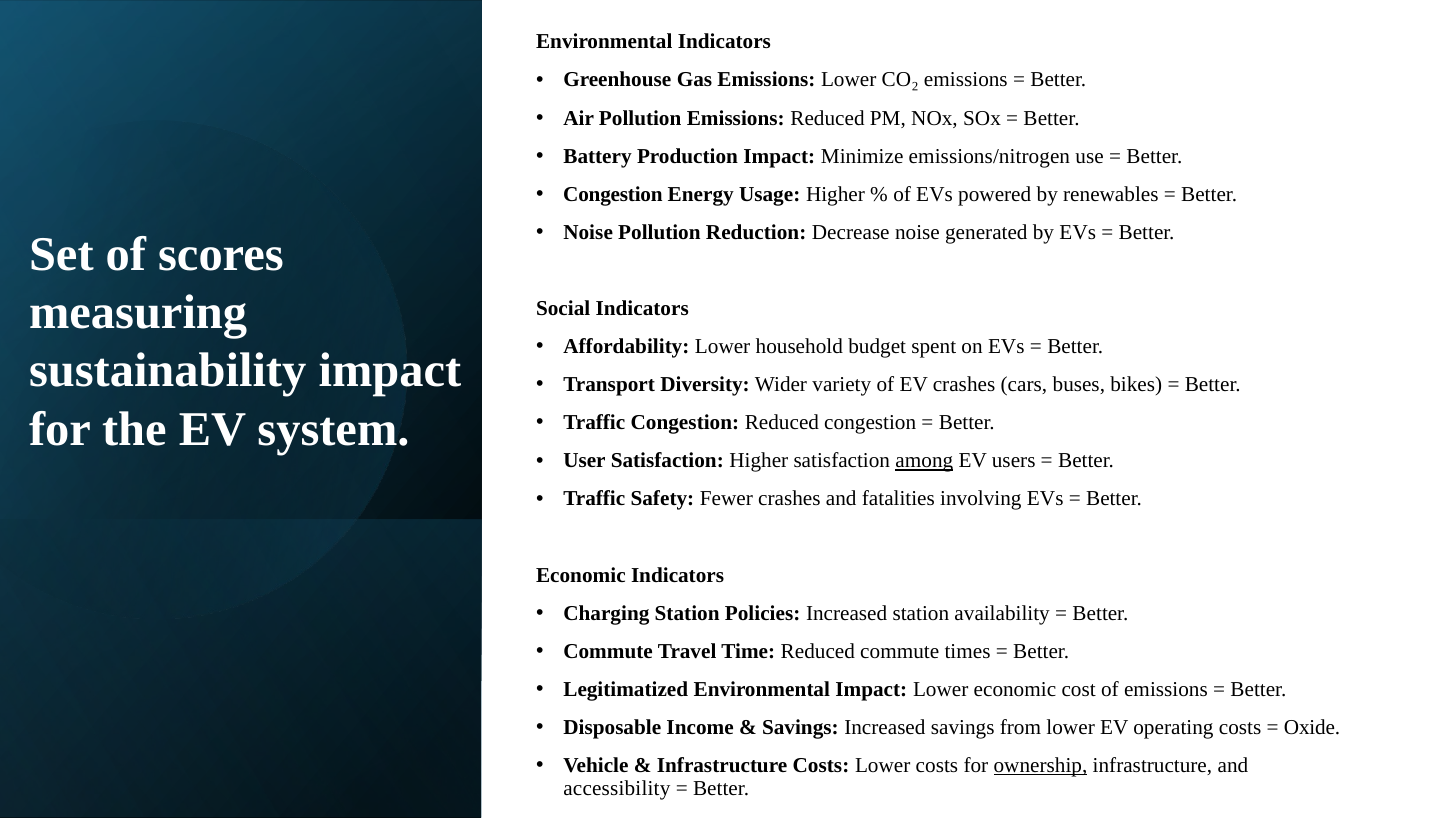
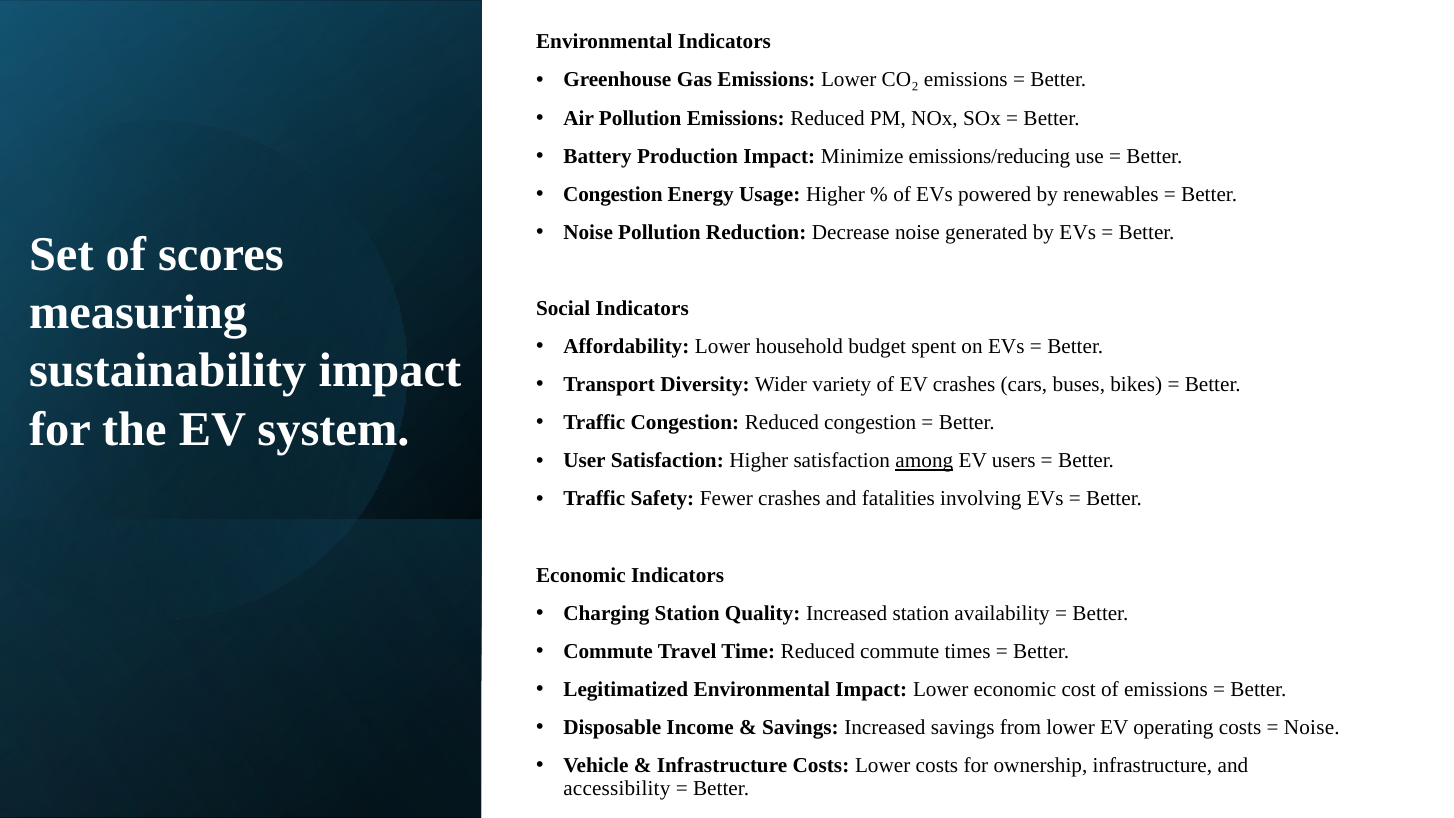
emissions/nitrogen: emissions/nitrogen -> emissions/reducing
Policies: Policies -> Quality
Oxide at (1312, 727): Oxide -> Noise
ownership underline: present -> none
